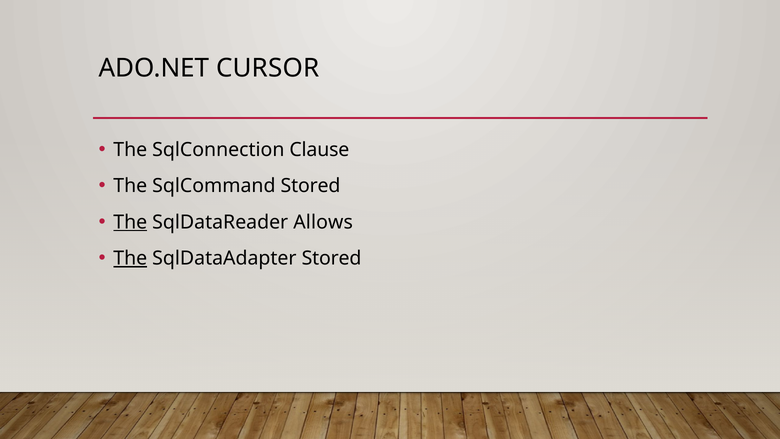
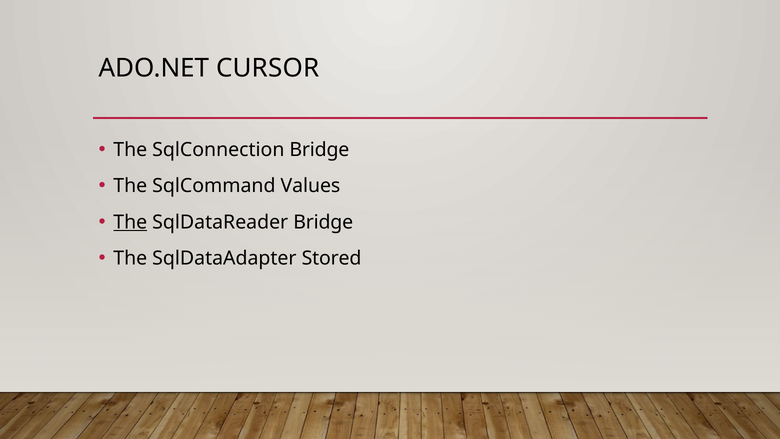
SqlConnection Clause: Clause -> Bridge
SqlCommand Stored: Stored -> Values
SqlDataReader Allows: Allows -> Bridge
The at (130, 258) underline: present -> none
